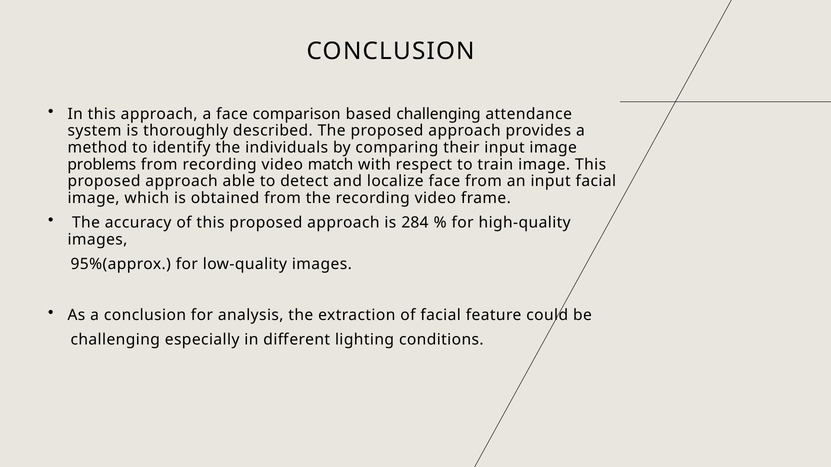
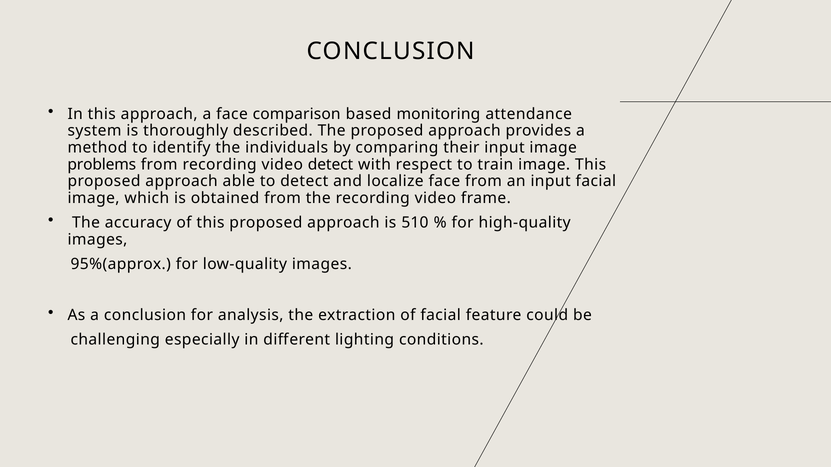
based challenging: challenging -> monitoring
video match: match -> detect
284: 284 -> 510
